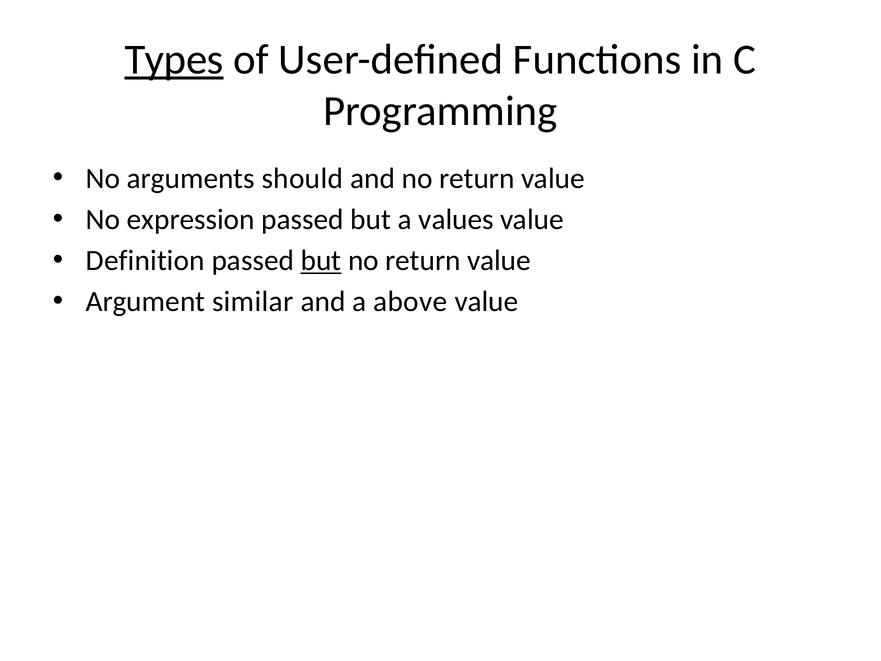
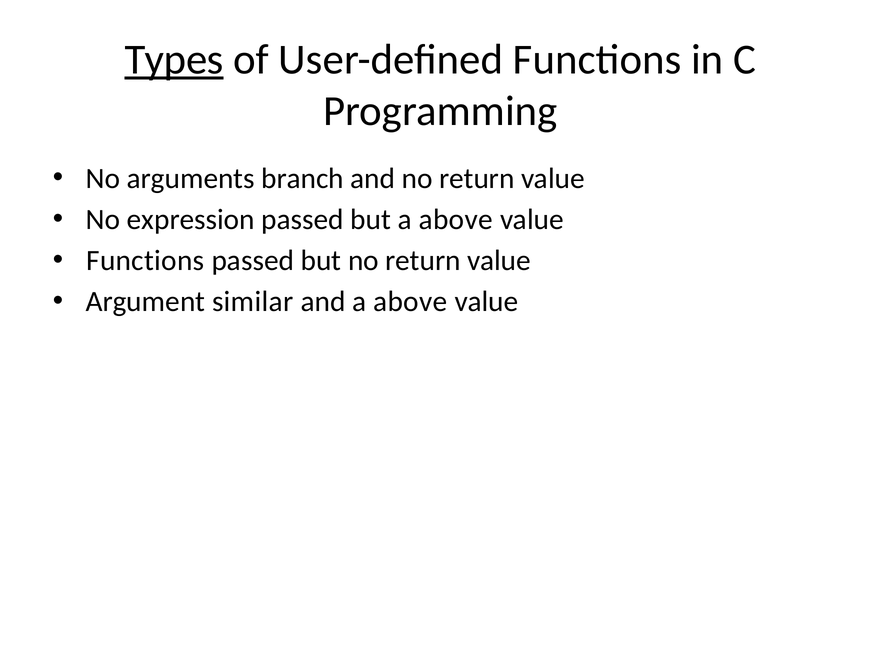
should: should -> branch
but a values: values -> above
Definition at (145, 260): Definition -> Functions
but at (321, 260) underline: present -> none
